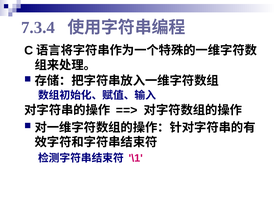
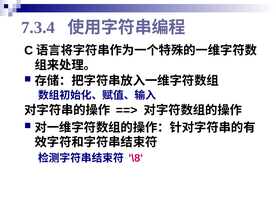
\1: \1 -> \8
